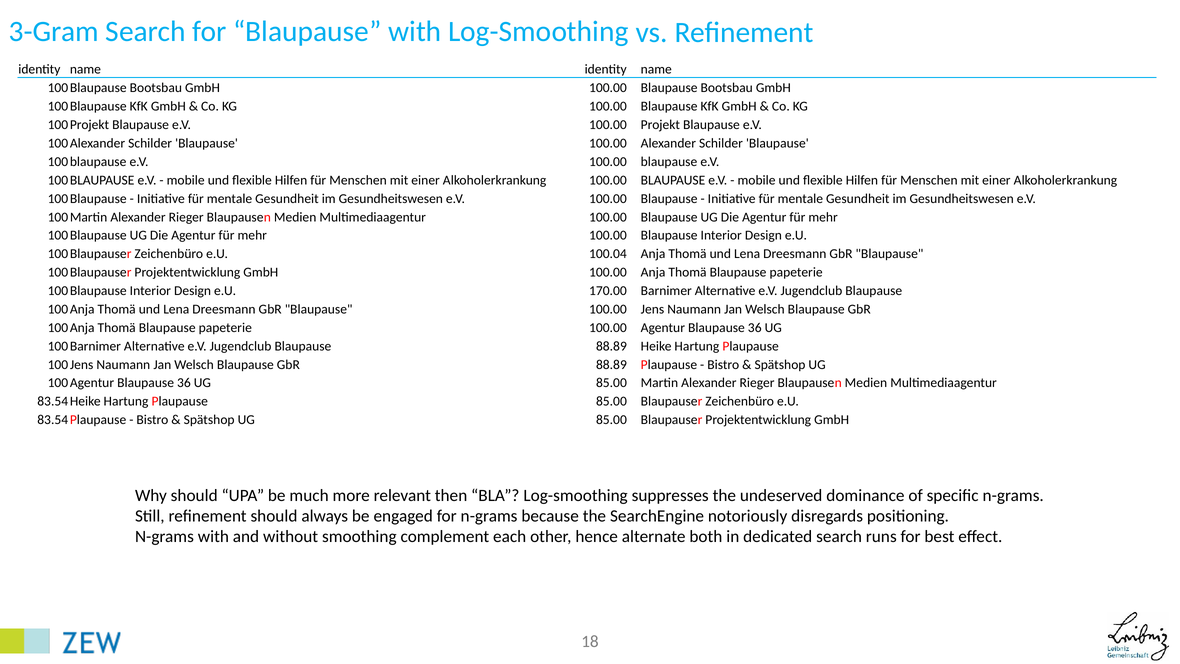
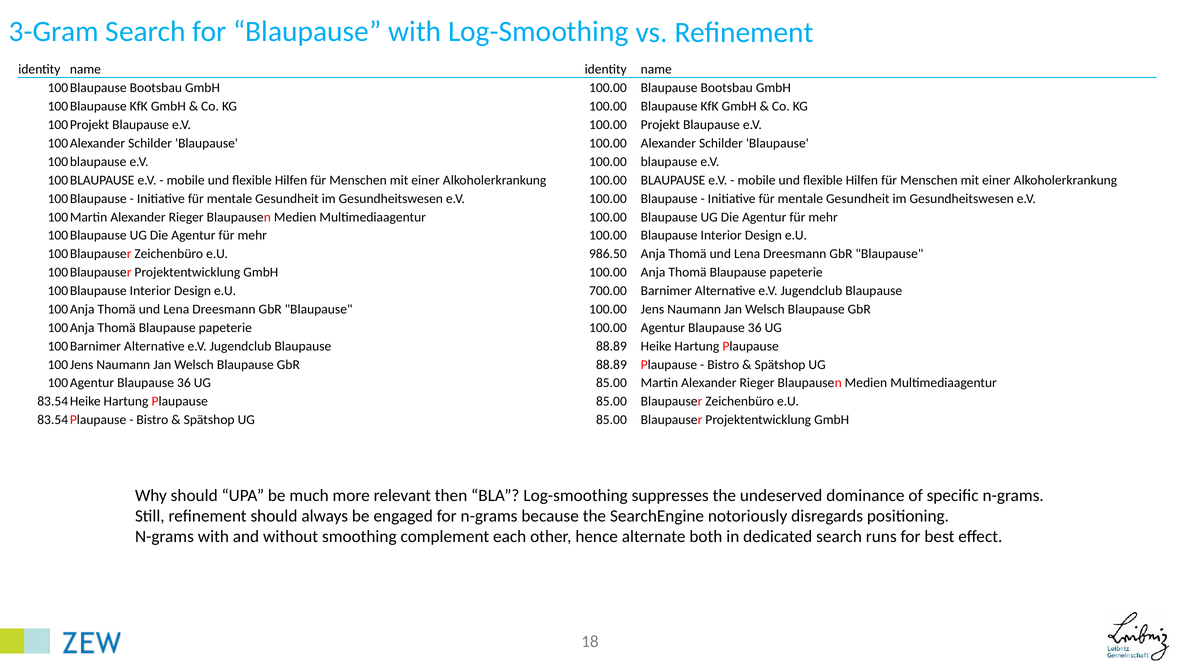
100.04: 100.04 -> 986.50
170.00: 170.00 -> 700.00
